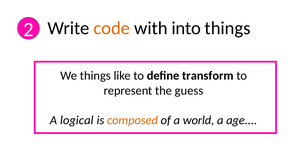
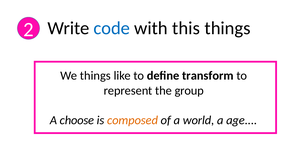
code colour: orange -> blue
into: into -> this
guess: guess -> group
logical: logical -> choose
